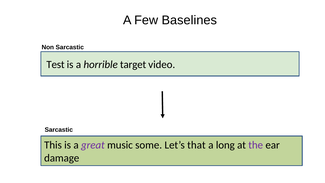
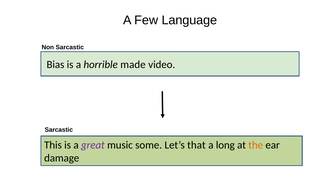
Baselines: Baselines -> Language
Test: Test -> Bias
target: target -> made
the colour: purple -> orange
